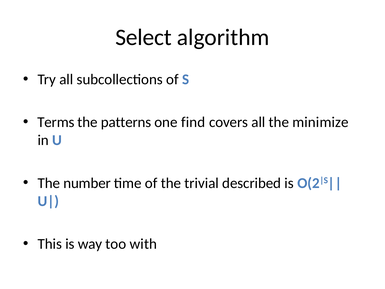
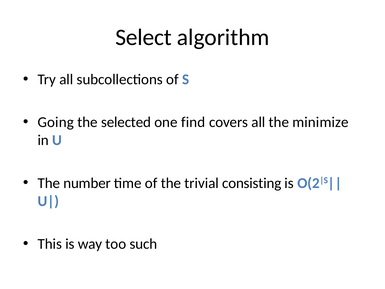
Terms: Terms -> Going
patterns: patterns -> selected
described: described -> consisting
with: with -> such
